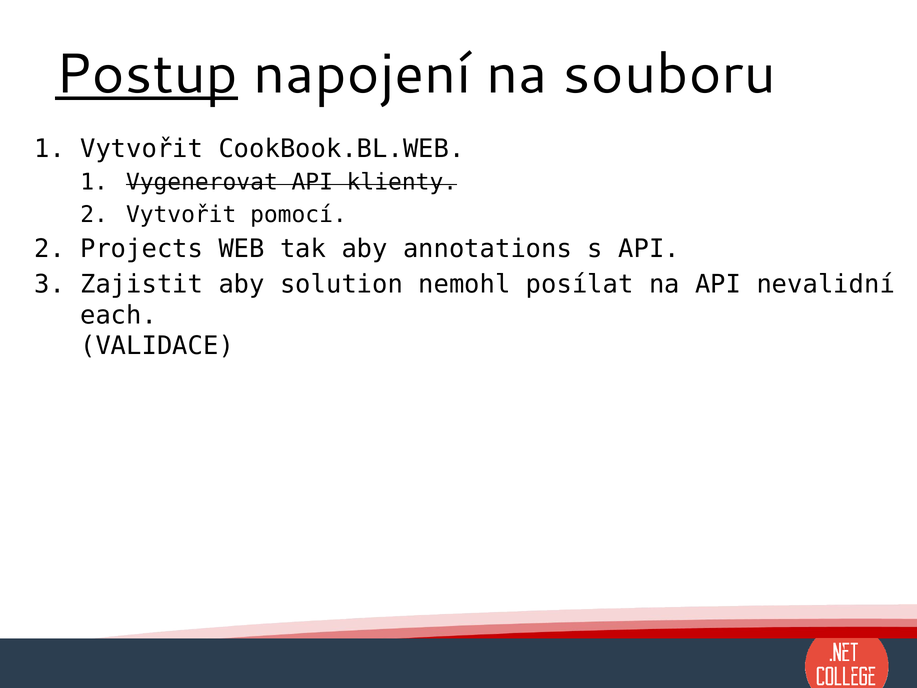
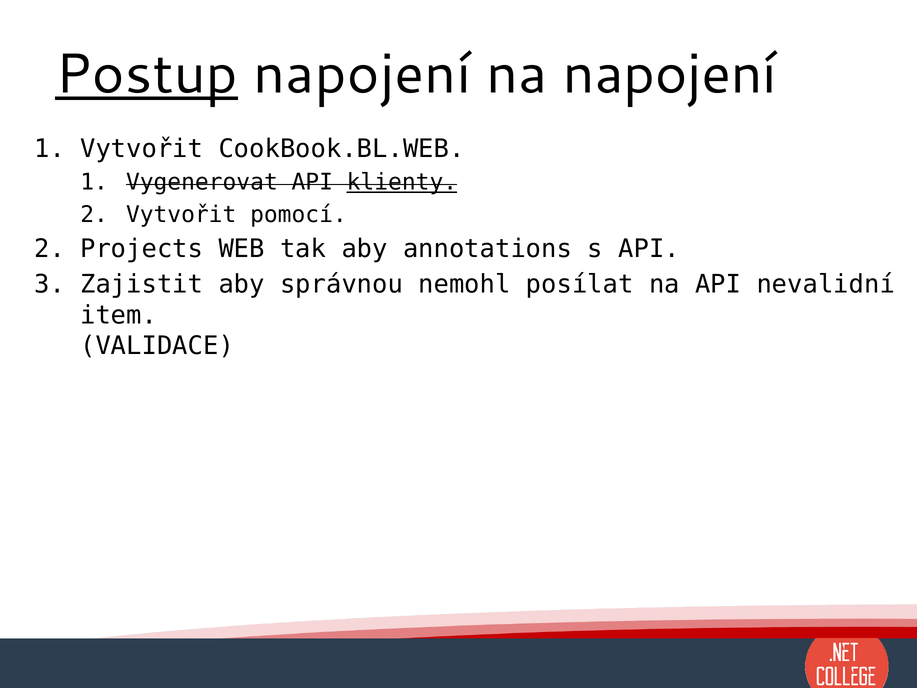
na souboru: souboru -> napojení
klienty underline: none -> present
solution: solution -> správnou
each: each -> item
